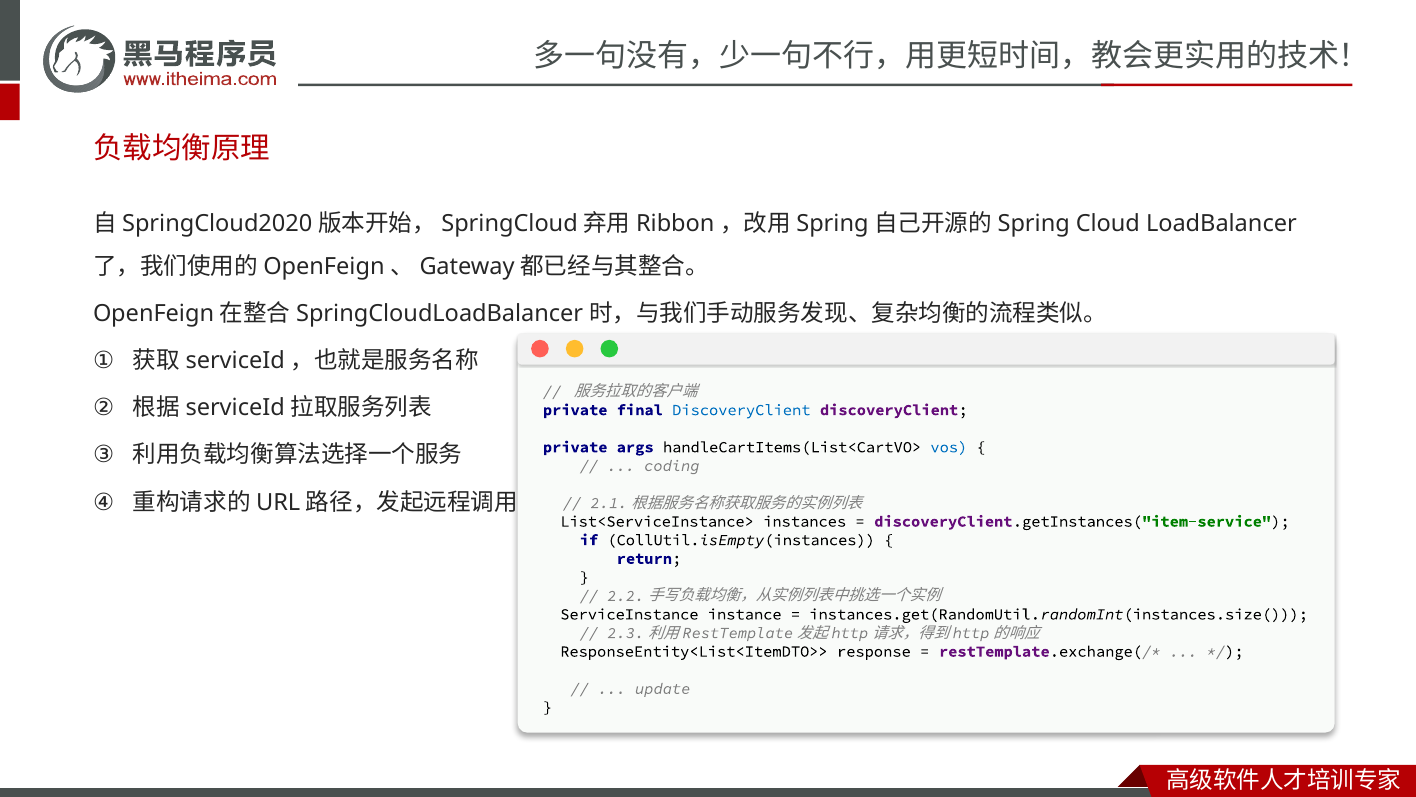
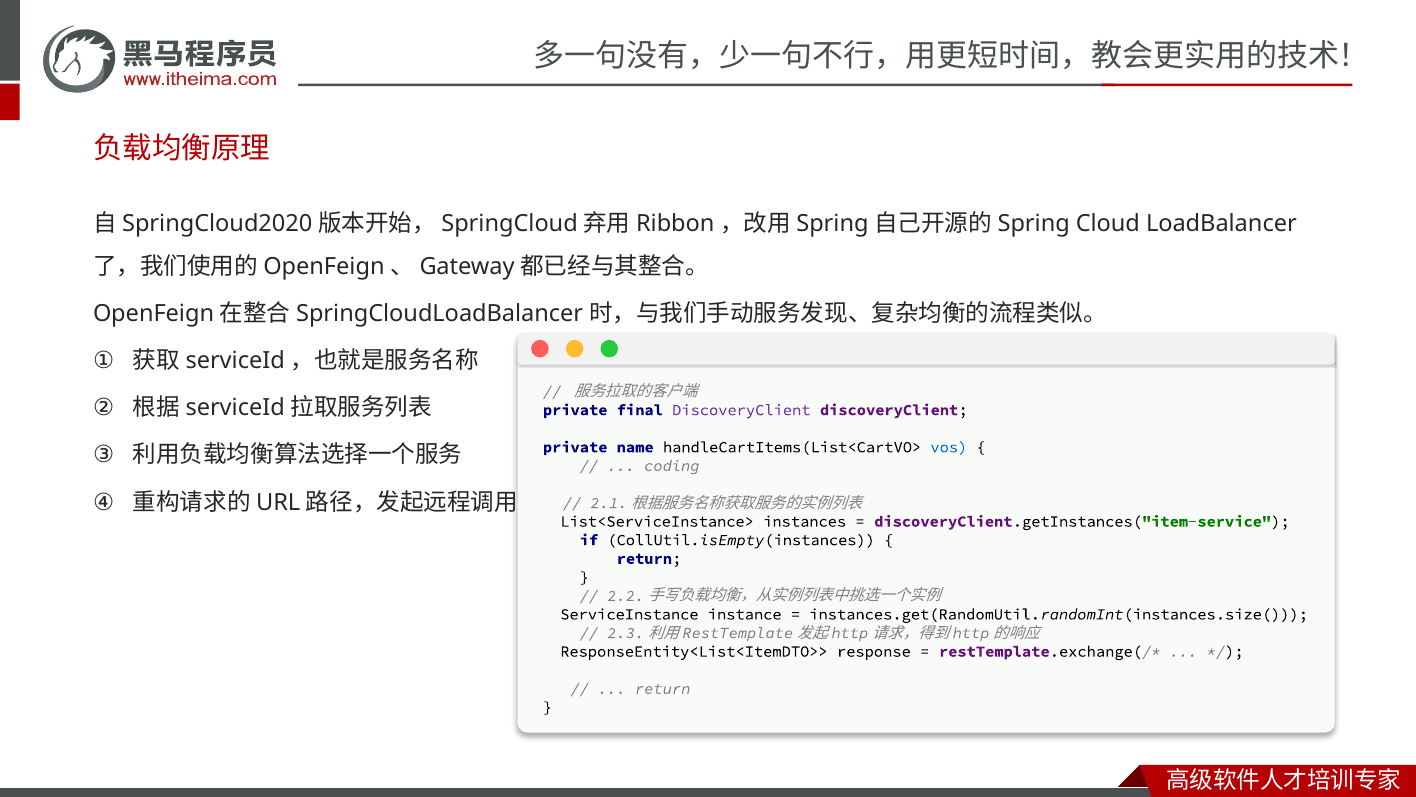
DiscoveryClient at (741, 410) colour: blue -> purple
args: args -> name
update at (663, 688): update -> return
